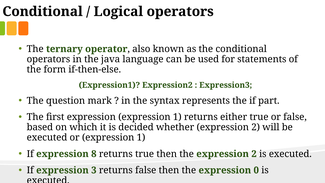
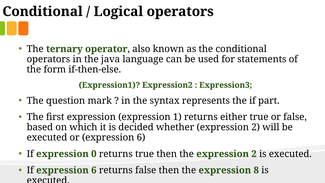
or expression 1: 1 -> 6
8: 8 -> 0
If expression 3: 3 -> 6
0: 0 -> 8
